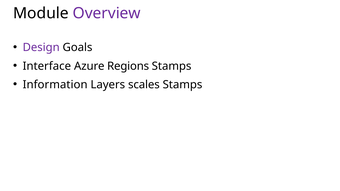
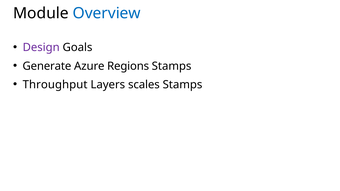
Overview colour: purple -> blue
Interface: Interface -> Generate
Information: Information -> Throughput
